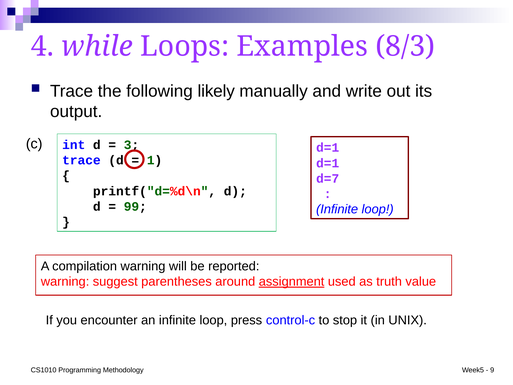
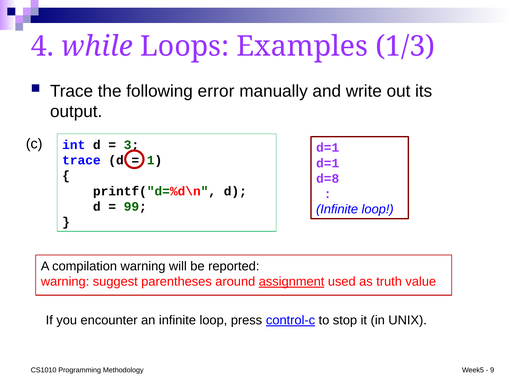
8/3: 8/3 -> 1/3
likely: likely -> error
d=7: d=7 -> d=8
control-c underline: none -> present
